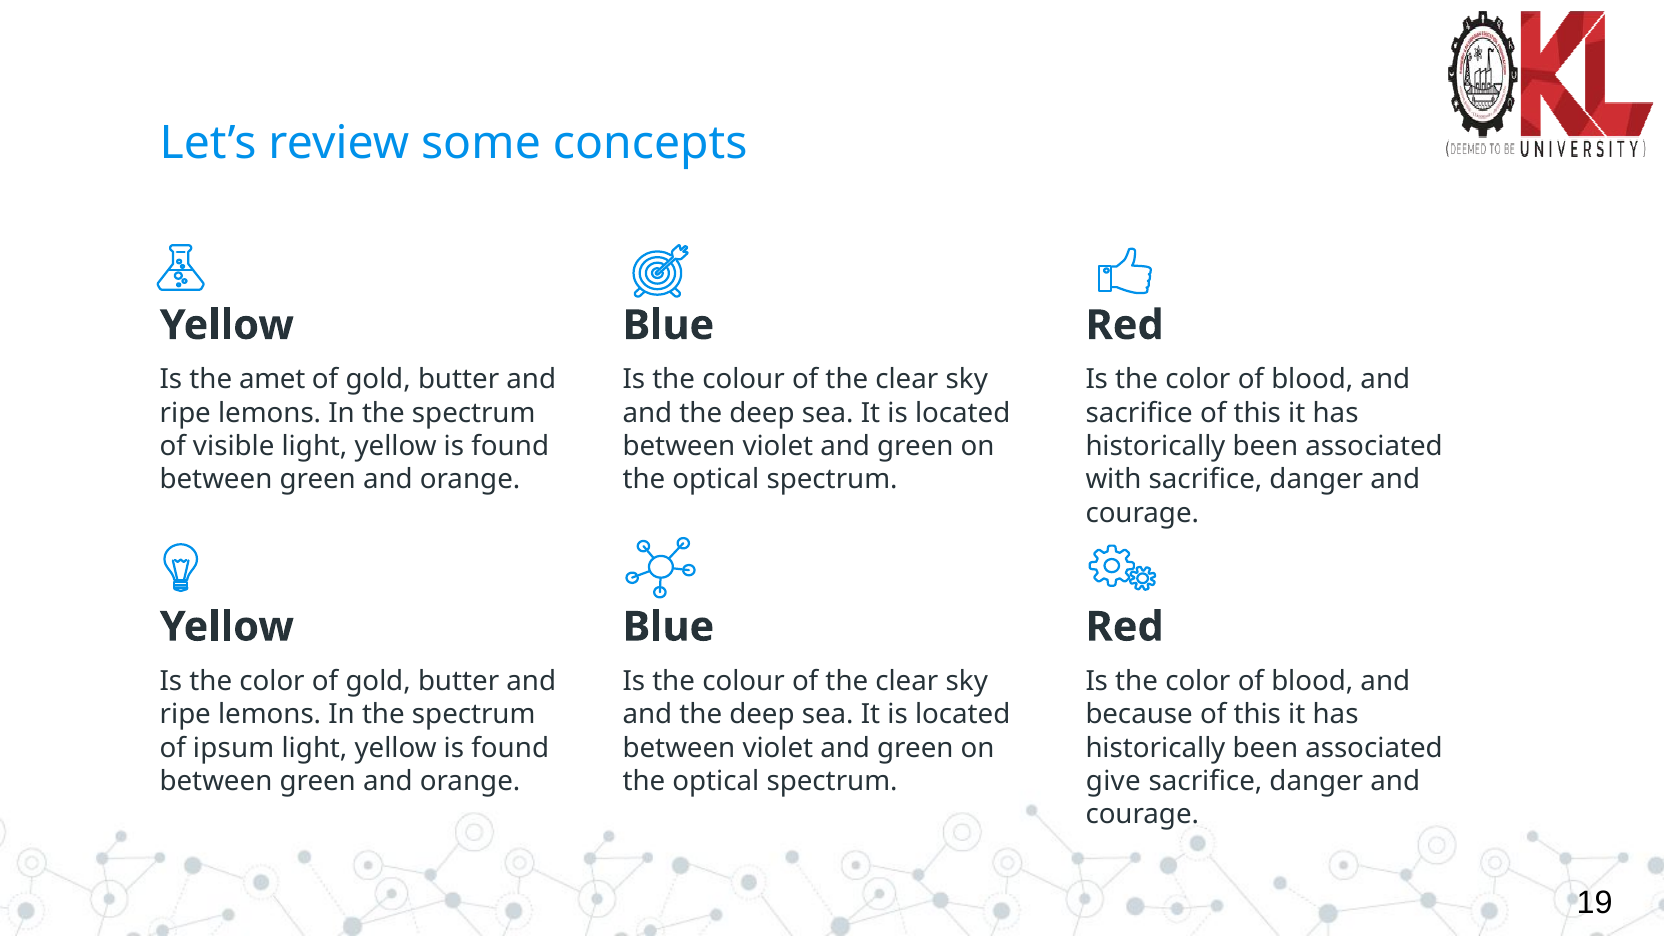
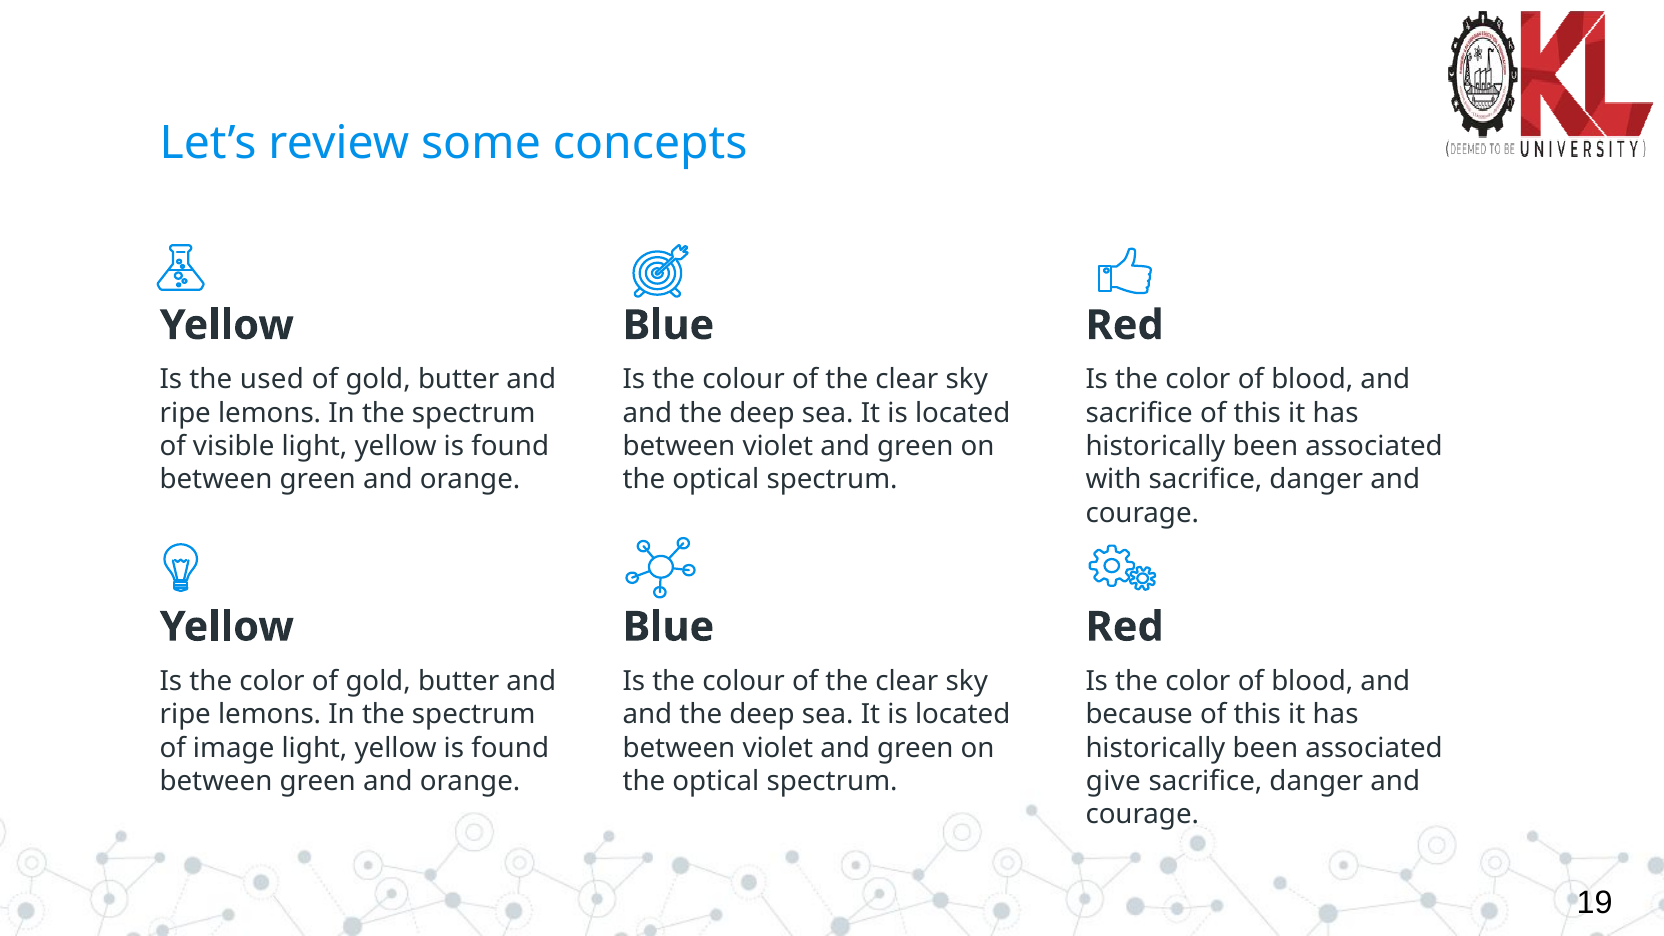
amet: amet -> used
ipsum: ipsum -> image
